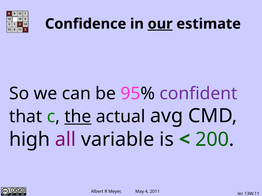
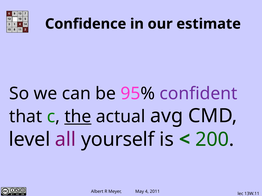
our underline: present -> none
high: high -> level
variable: variable -> yourself
